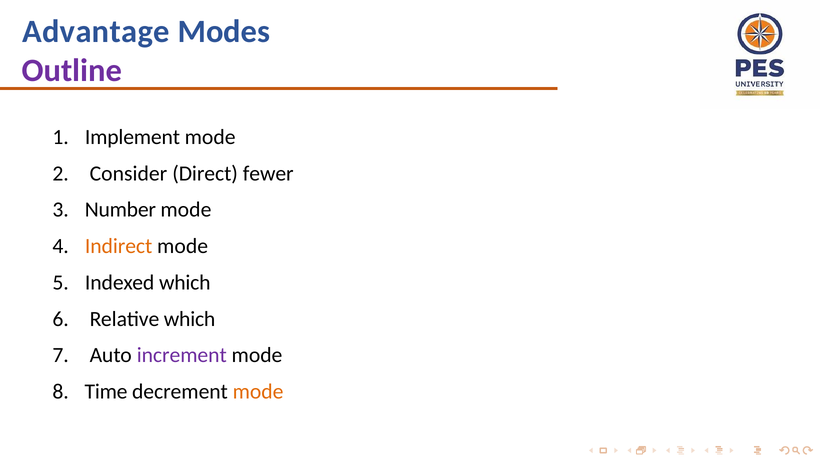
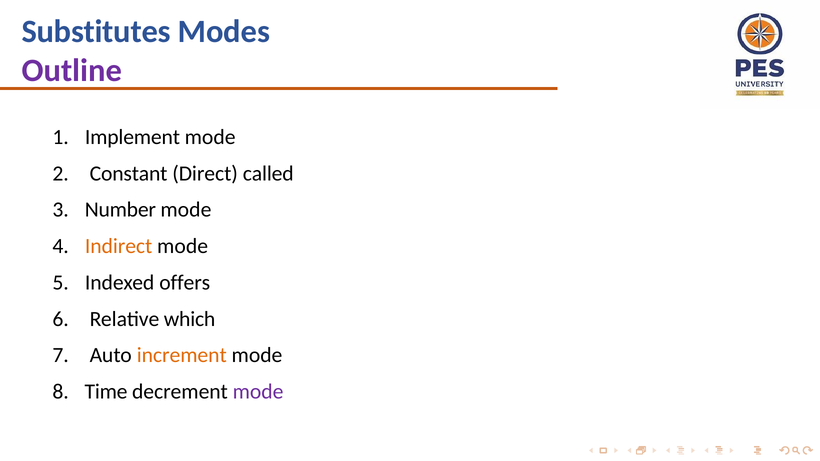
Advantage: Advantage -> Substitutes
Consider: Consider -> Constant
fewer: fewer -> called
Indexed which: which -> offers
increment colour: purple -> orange
mode at (258, 392) colour: orange -> purple
